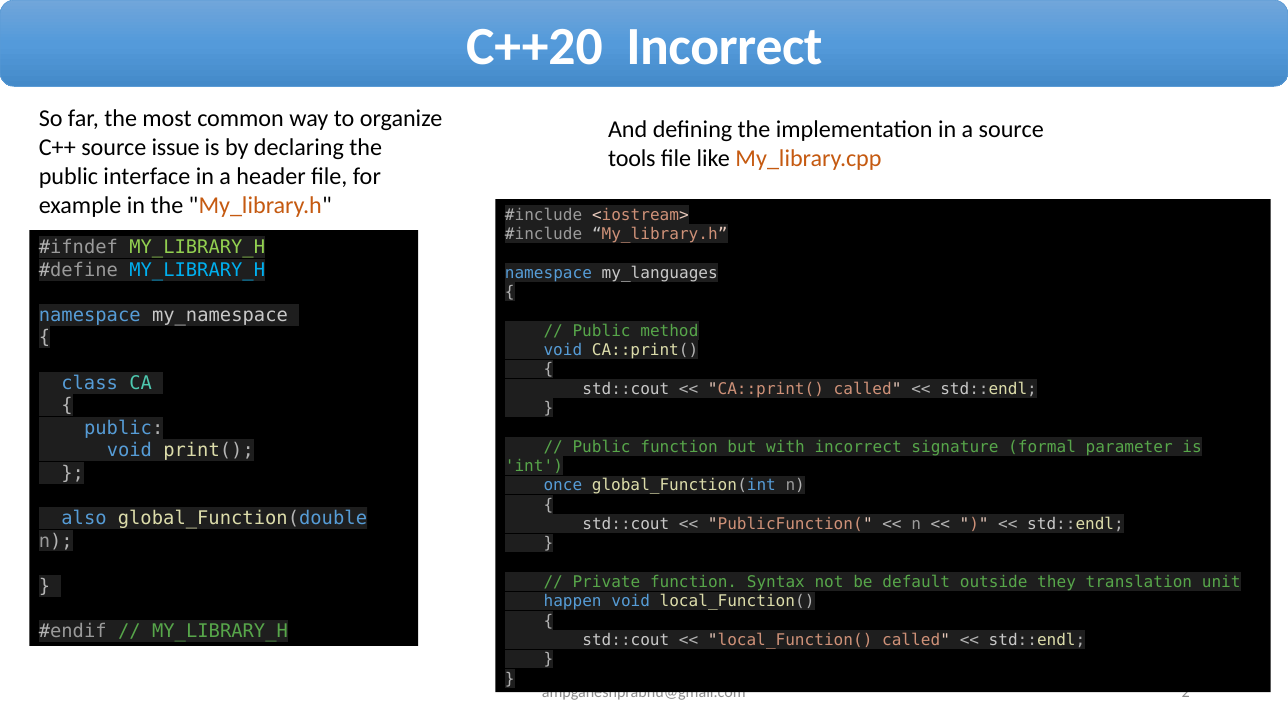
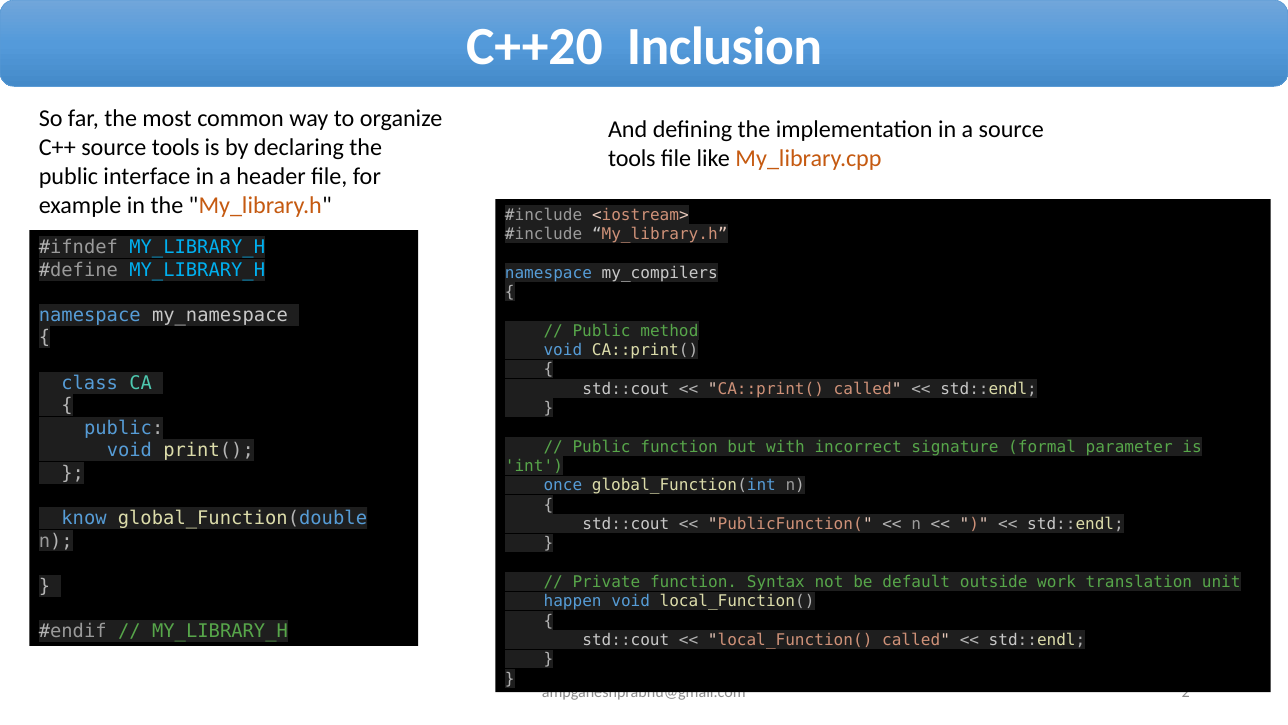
C++20 Incorrect: Incorrect -> Inclusion
C++ source issue: issue -> tools
MY_LIBRARY_H at (197, 247) colour: light green -> light blue
my_languages: my_languages -> my_compilers
also: also -> know
they: they -> work
